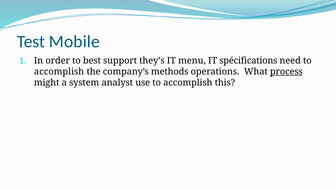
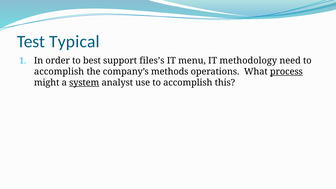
Mobile: Mobile -> Typical
they’s: they’s -> files’s
spécifications: spécifications -> methodology
system underline: none -> present
